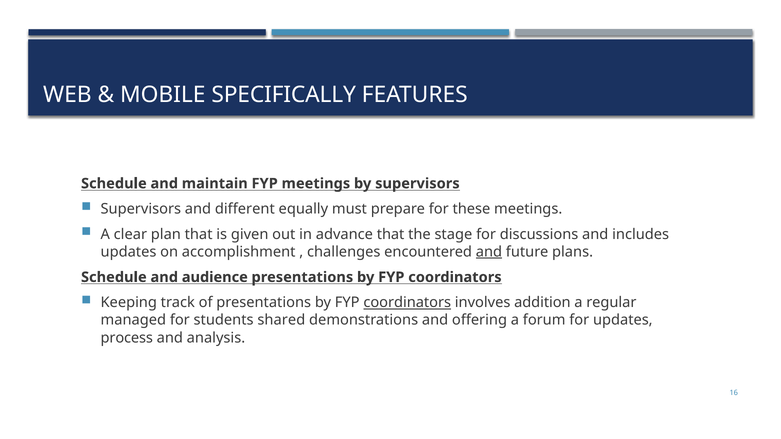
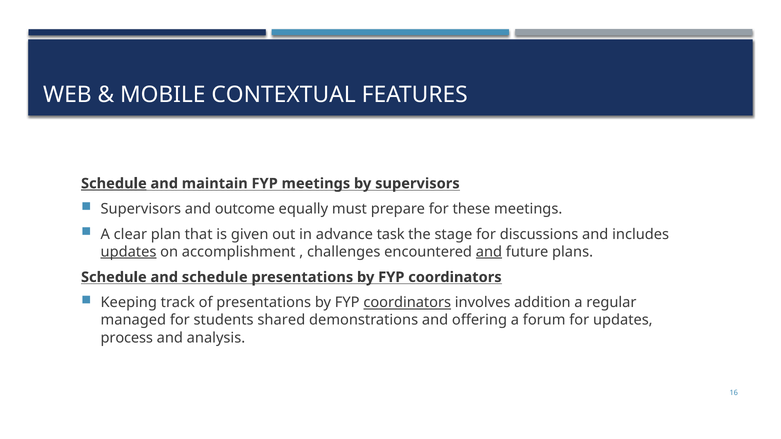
SPECIFICALLY: SPECIFICALLY -> CONTEXTUAL
Schedule at (114, 184) underline: none -> present
different: different -> outcome
advance that: that -> task
updates at (129, 252) underline: none -> present
and audience: audience -> schedule
